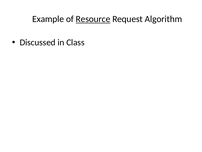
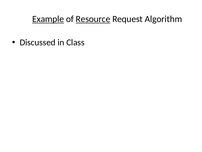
Example underline: none -> present
